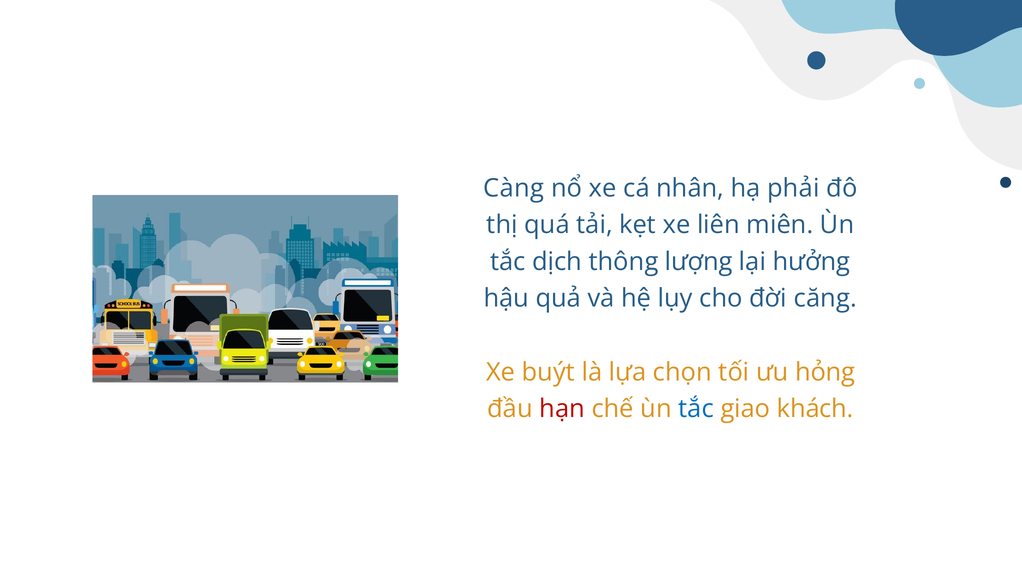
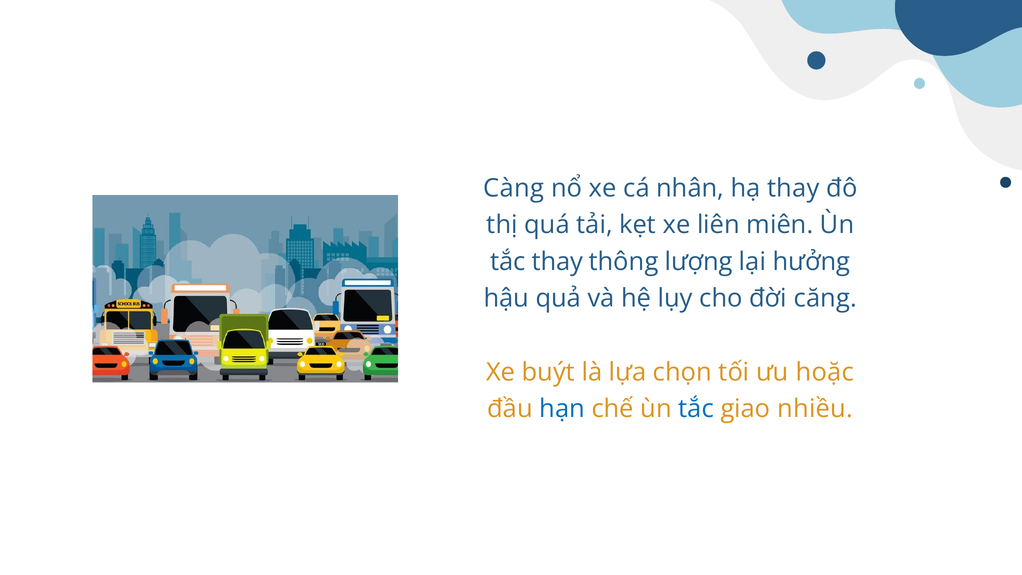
hạ phải: phải -> thay
tắc dịch: dịch -> thay
hỏng: hỏng -> hoặc
hạn colour: red -> blue
khách: khách -> nhiều
